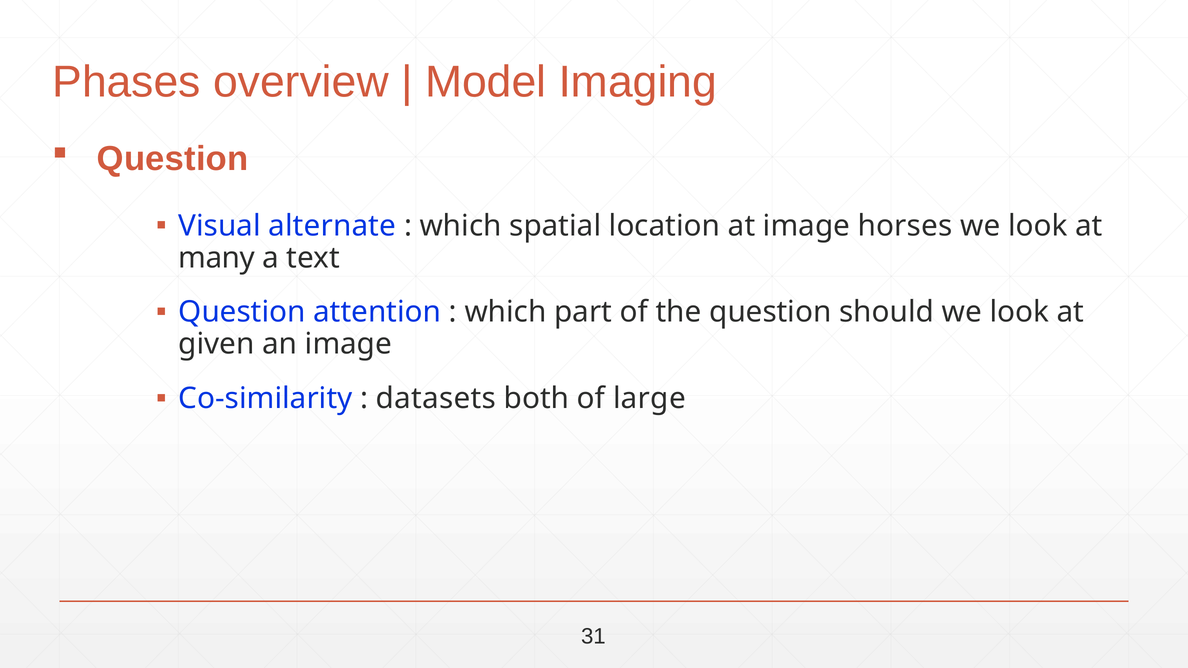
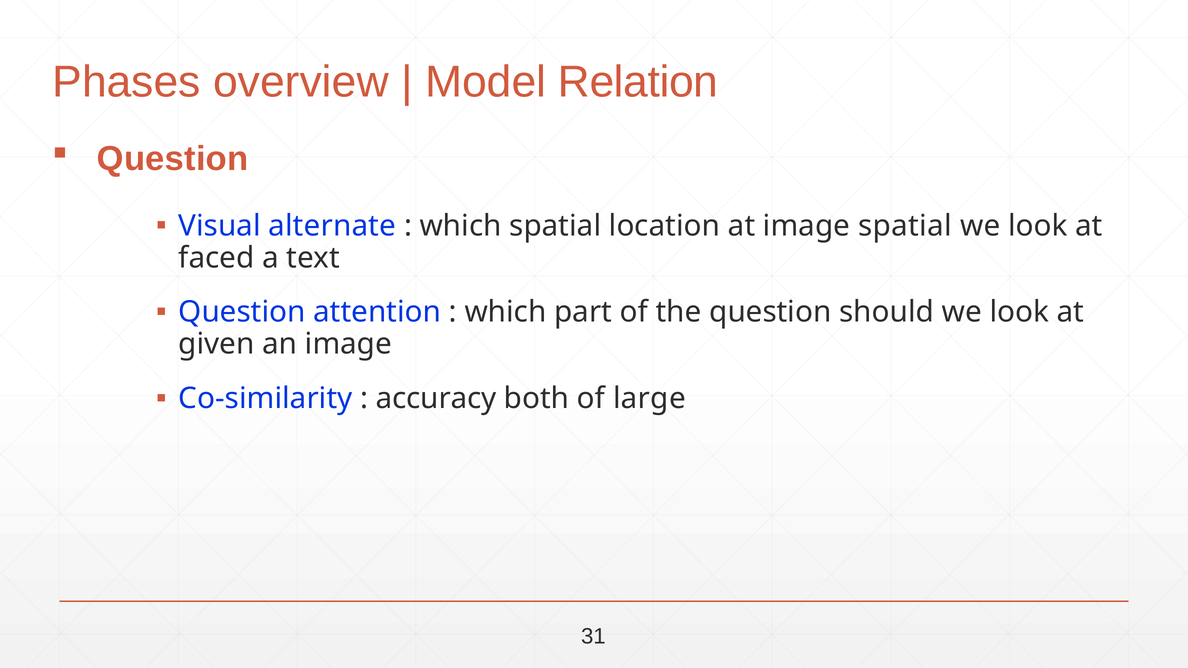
Imaging: Imaging -> Relation
image horses: horses -> spatial
many: many -> faced
datasets: datasets -> accuracy
